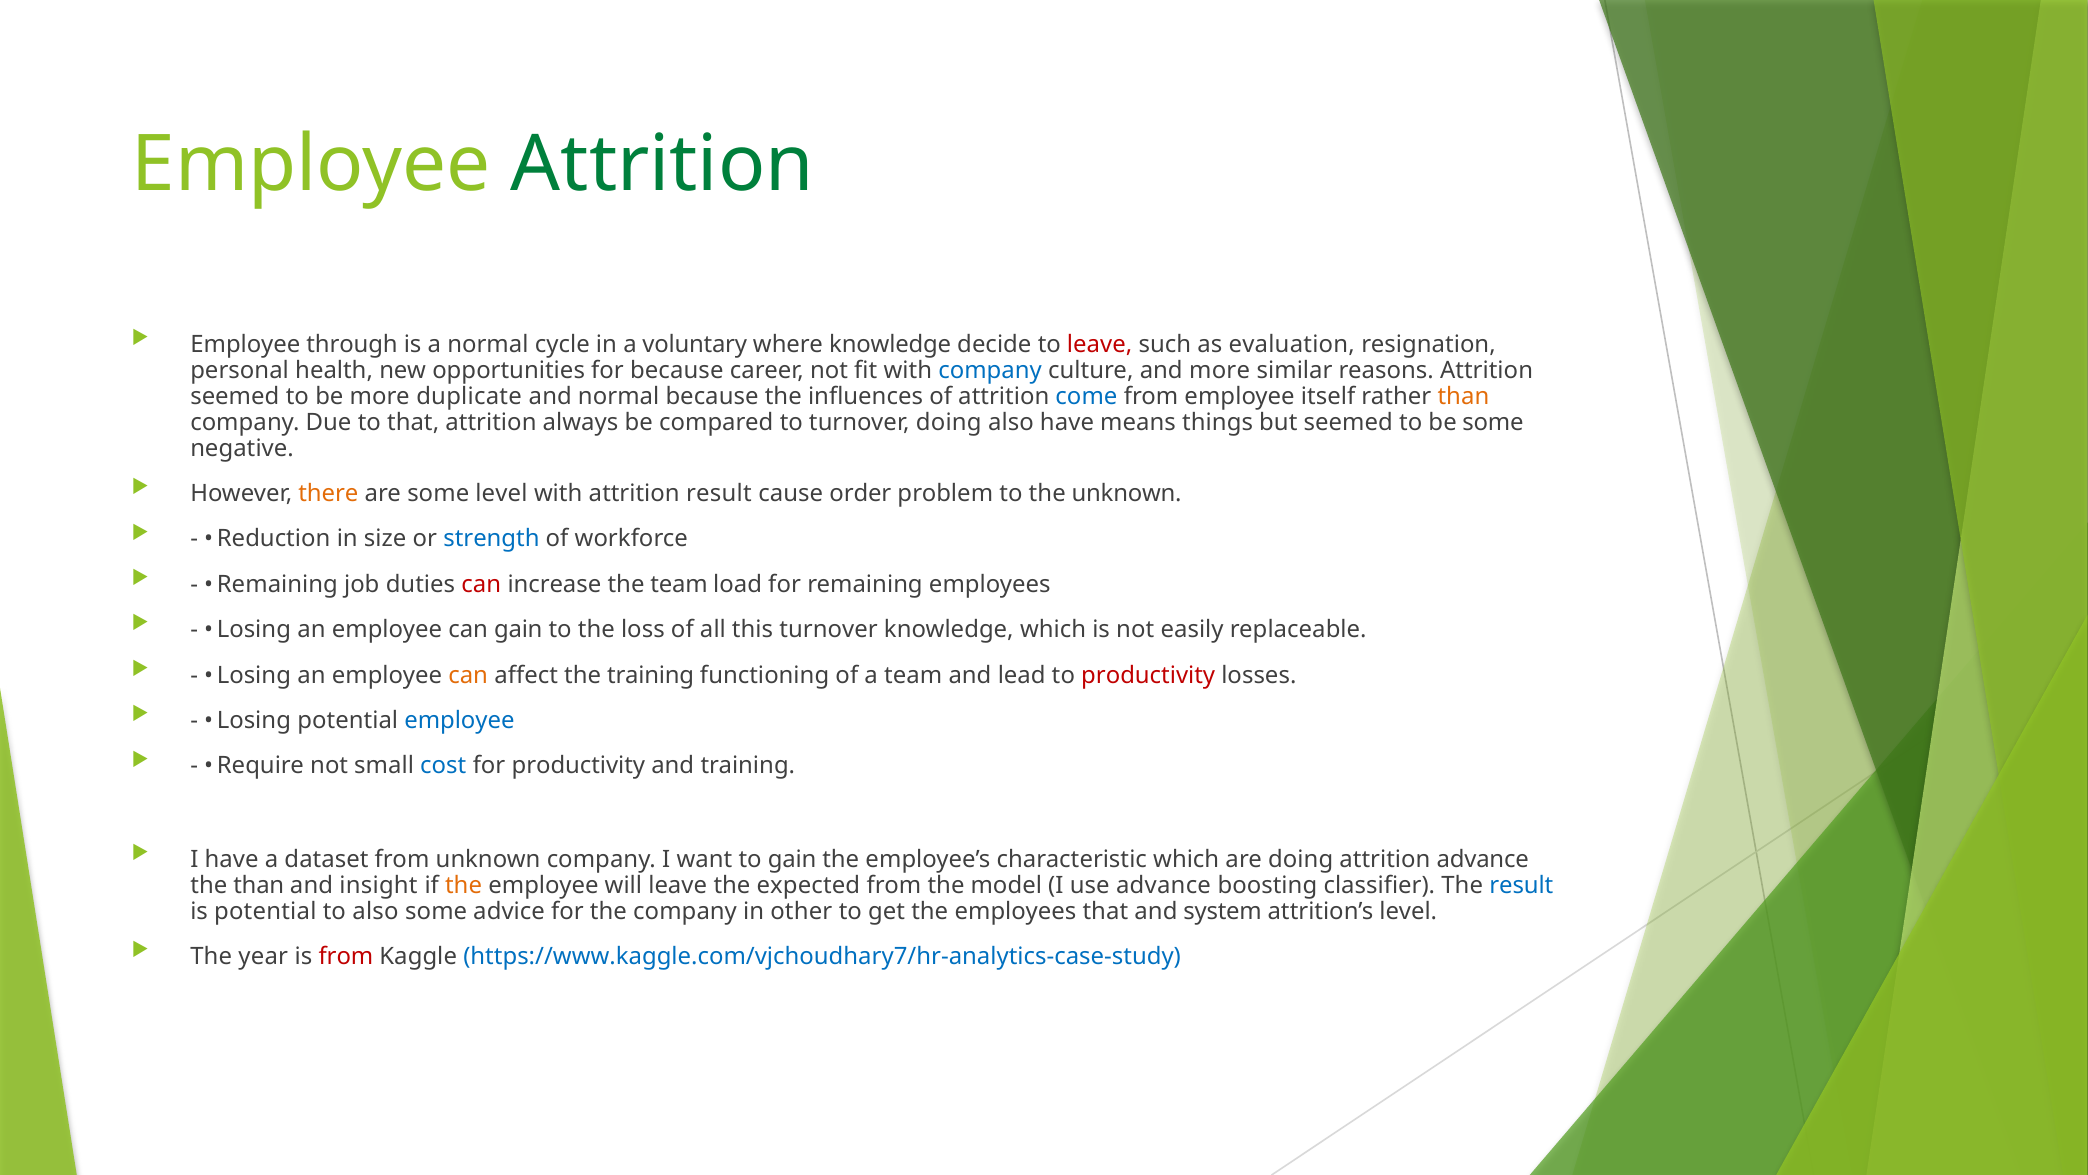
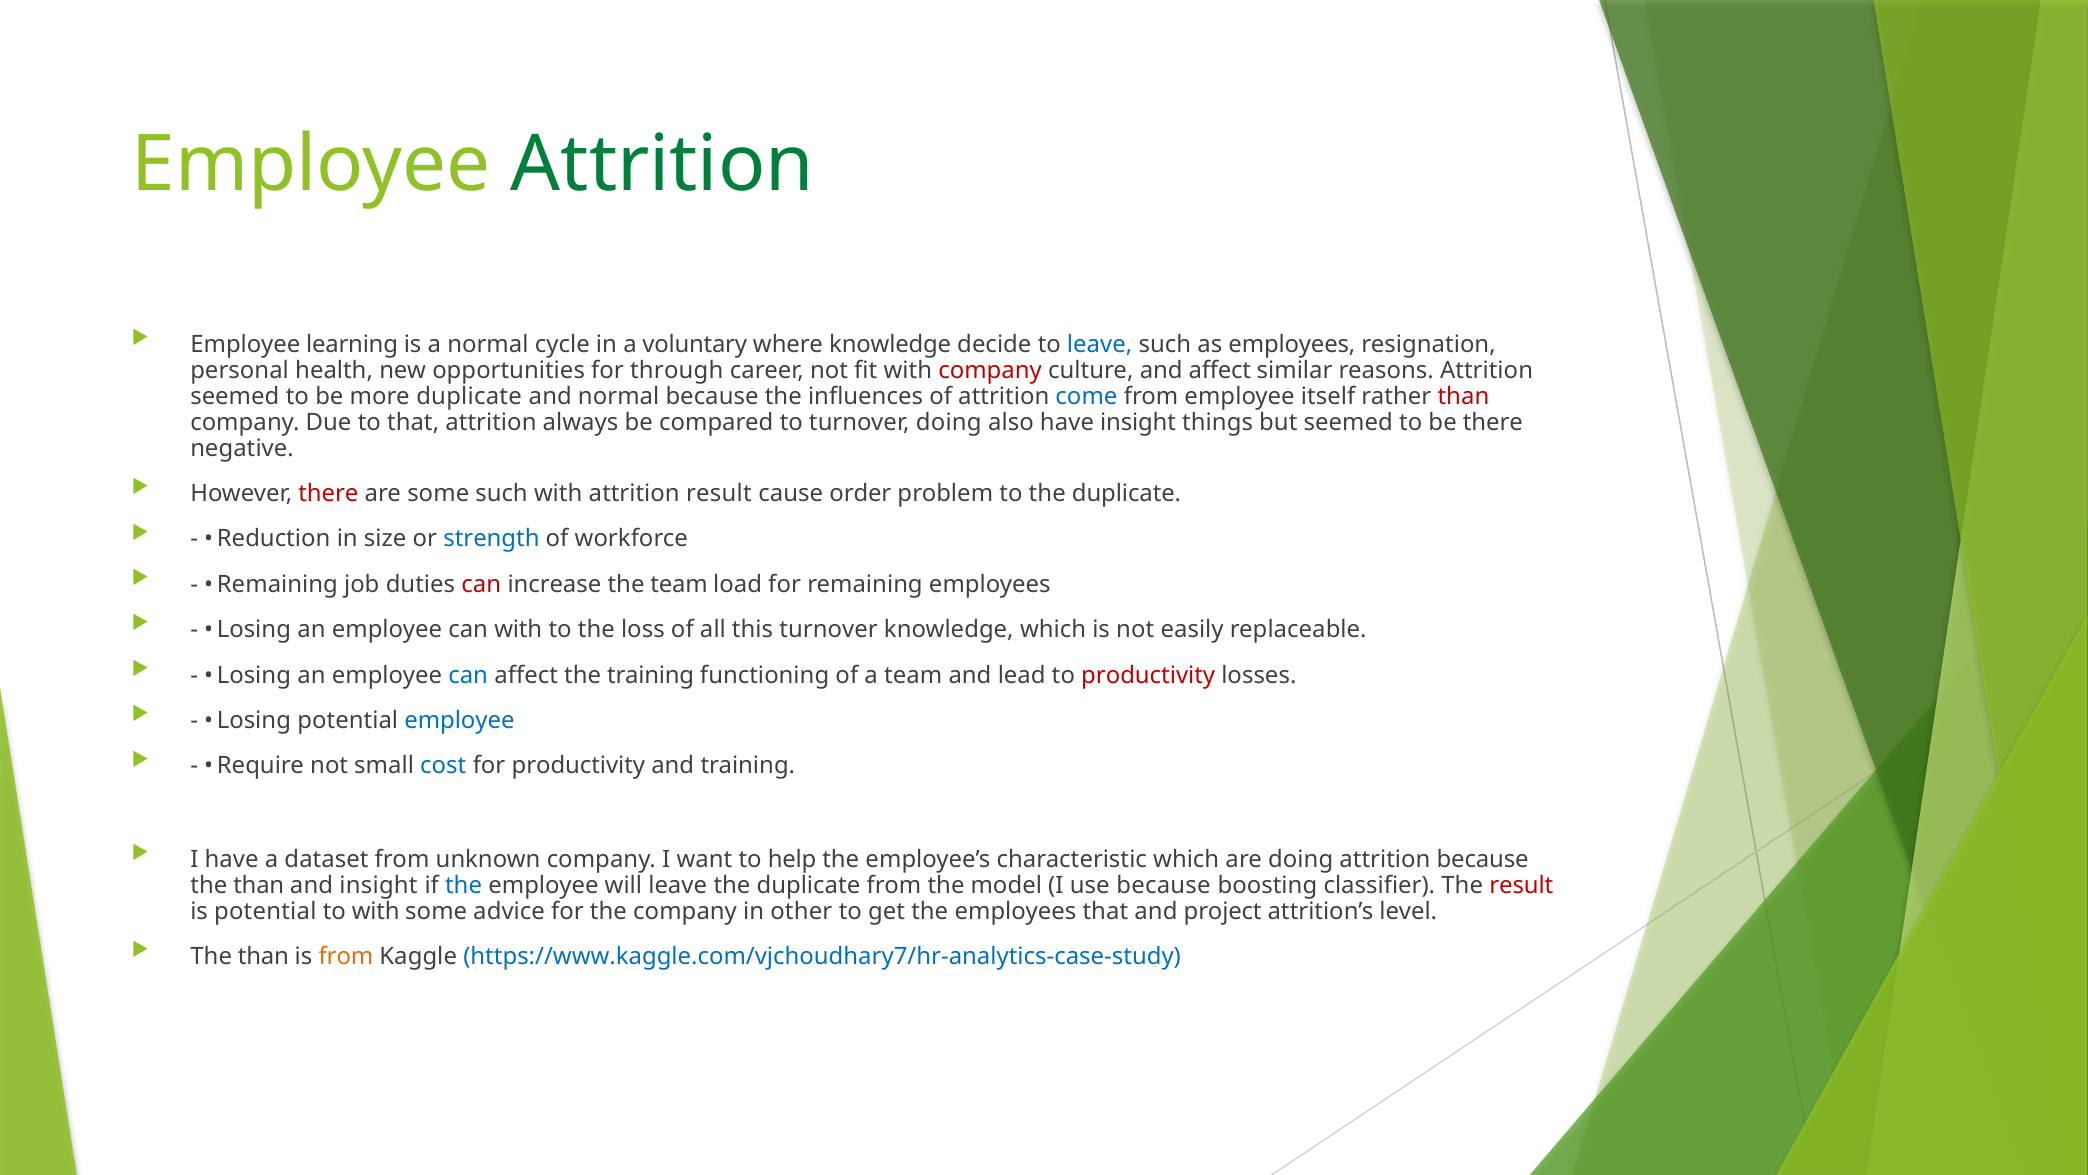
through: through -> learning
leave at (1100, 345) colour: red -> blue
as evaluation: evaluation -> employees
for because: because -> through
company at (990, 371) colour: blue -> red
and more: more -> affect
than at (1463, 396) colour: orange -> red
have means: means -> insight
be some: some -> there
there at (328, 493) colour: orange -> red
some level: level -> such
to the unknown: unknown -> duplicate
can gain: gain -> with
can at (468, 675) colour: orange -> blue
to gain: gain -> help
attrition advance: advance -> because
the at (464, 885) colour: orange -> blue
leave the expected: expected -> duplicate
use advance: advance -> because
result at (1521, 885) colour: blue -> red
to also: also -> with
system: system -> project
year at (263, 956): year -> than
from at (346, 956) colour: red -> orange
